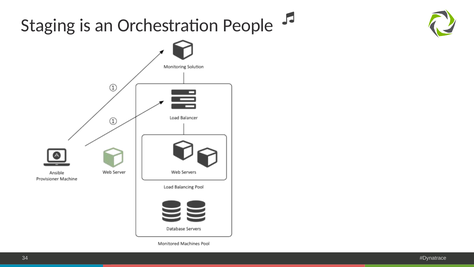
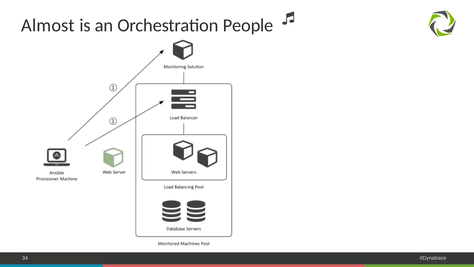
Staging: Staging -> Almost
